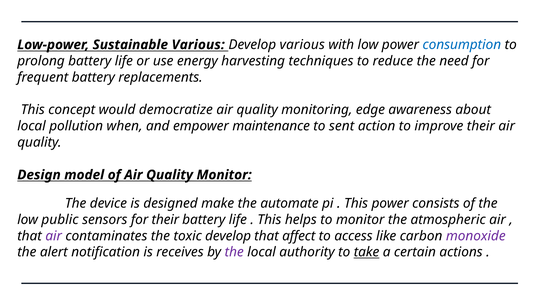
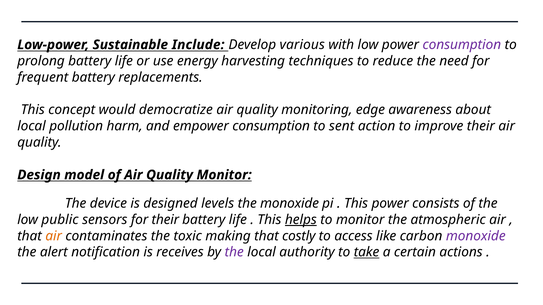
Sustainable Various: Various -> Include
consumption at (462, 45) colour: blue -> purple
when: when -> harm
empower maintenance: maintenance -> consumption
make: make -> levels
the automate: automate -> monoxide
helps underline: none -> present
air at (54, 236) colour: purple -> orange
toxic develop: develop -> making
affect: affect -> costly
